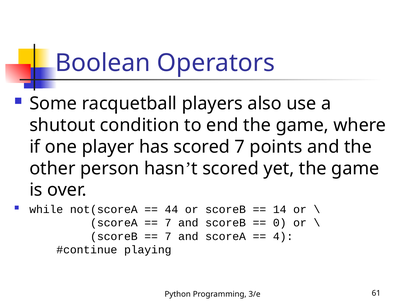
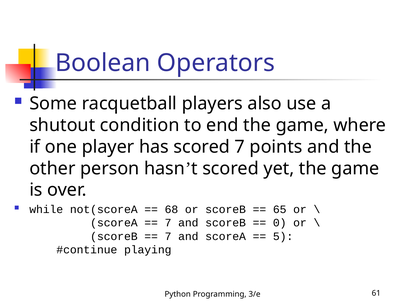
44: 44 -> 68
14: 14 -> 65
4: 4 -> 5
